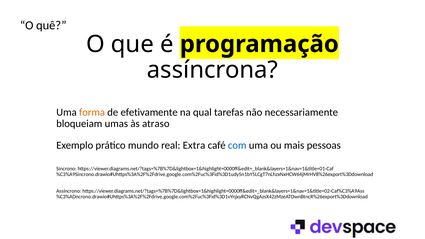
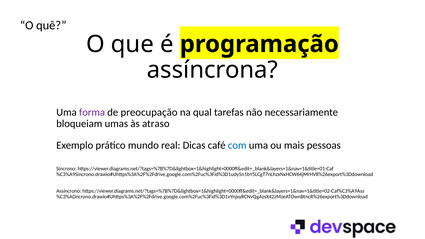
forma colour: orange -> purple
efetivamente: efetivamente -> preocupação
Extra: Extra -> Dicas
